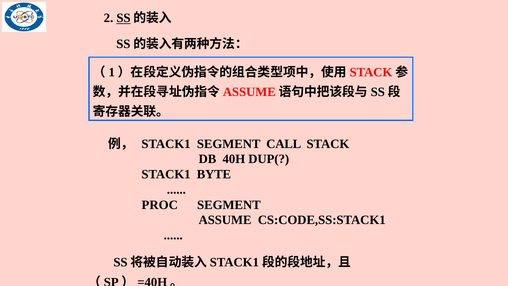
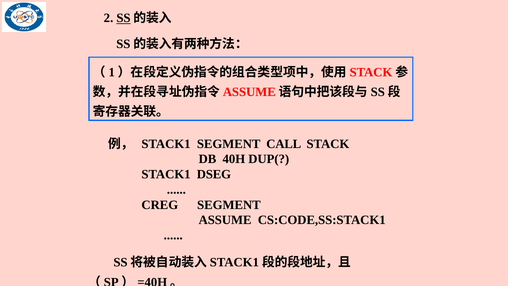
BYTE: BYTE -> DSEG
PROC: PROC -> CREG
